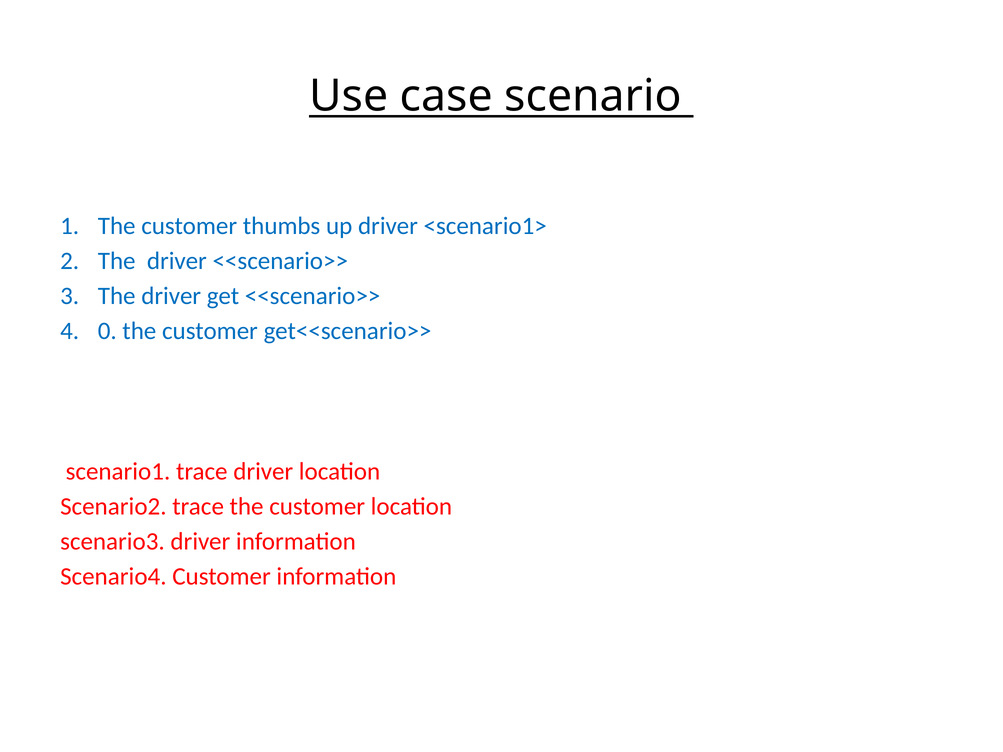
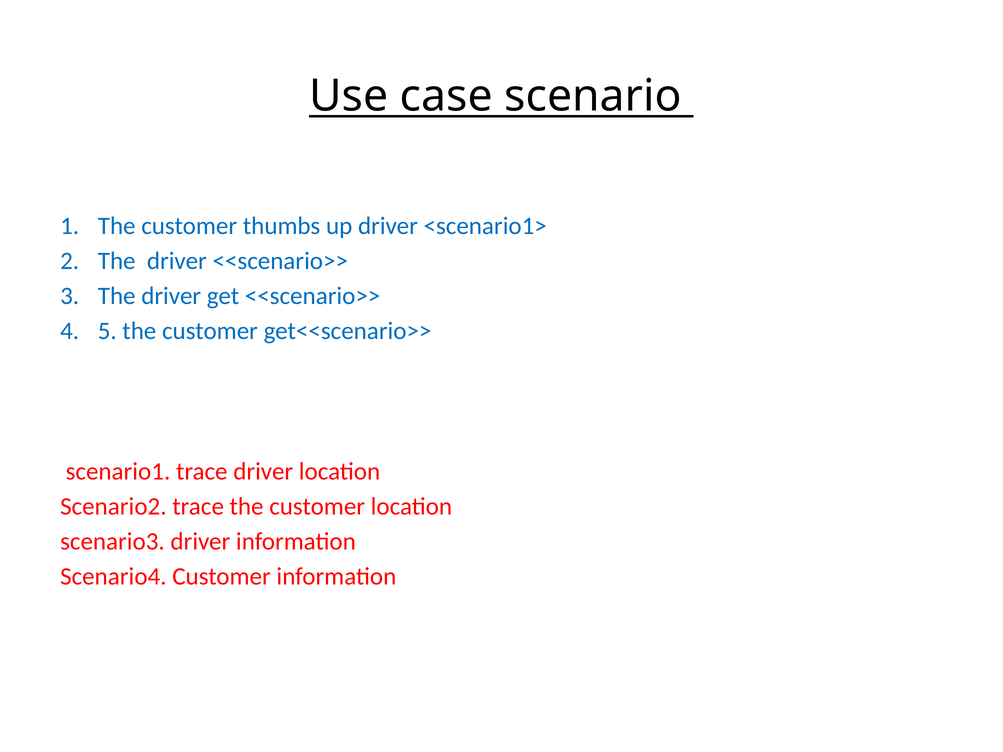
0: 0 -> 5
